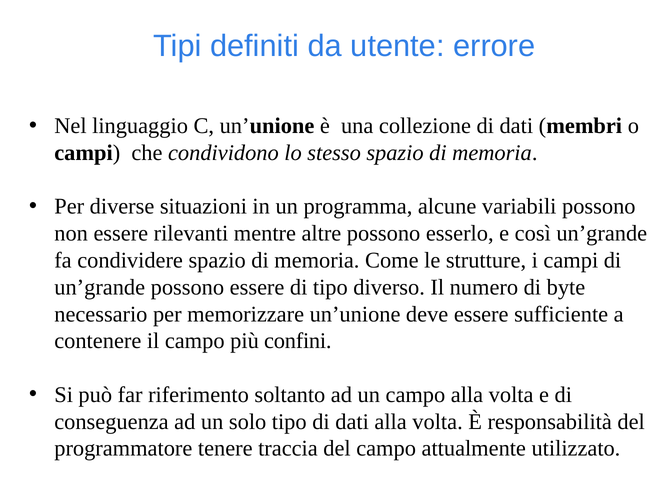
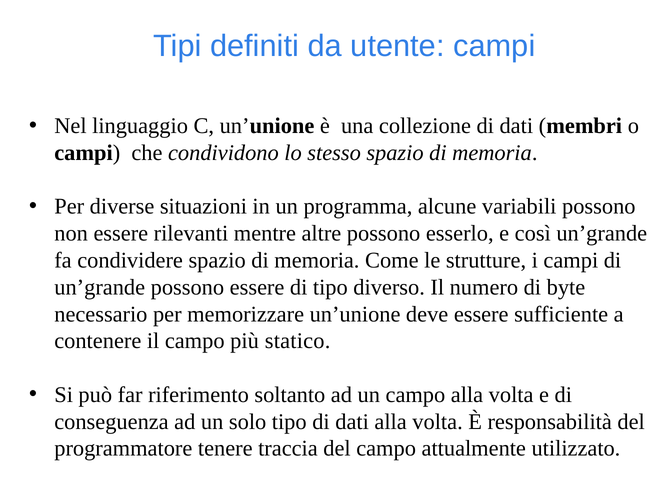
utente errore: errore -> campi
confini: confini -> statico
